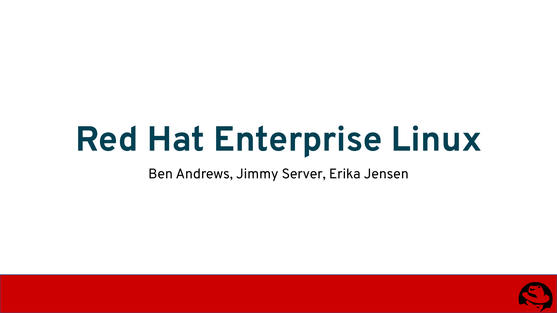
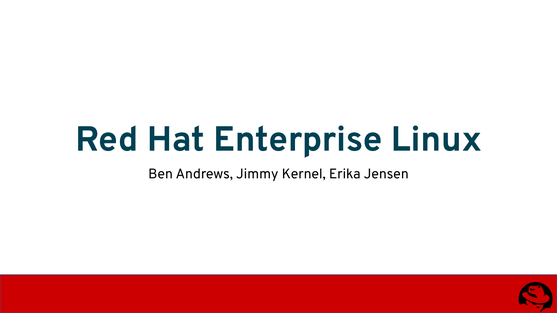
Server: Server -> Kernel
